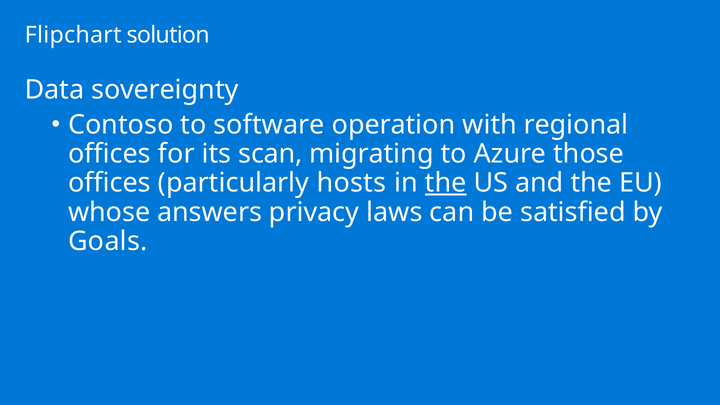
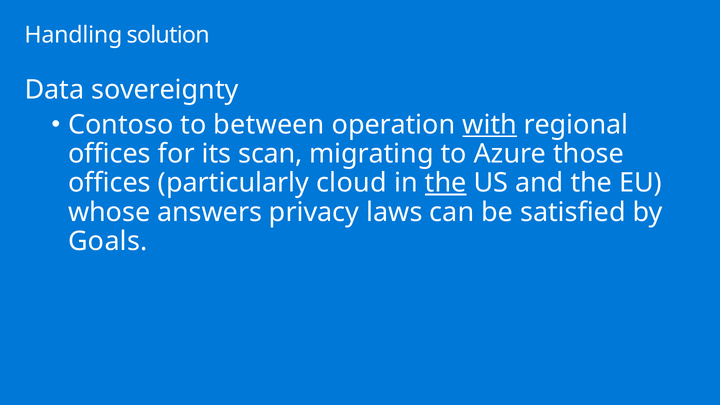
Flipchart: Flipchart -> Handling
software: software -> between
with underline: none -> present
hosts: hosts -> cloud
